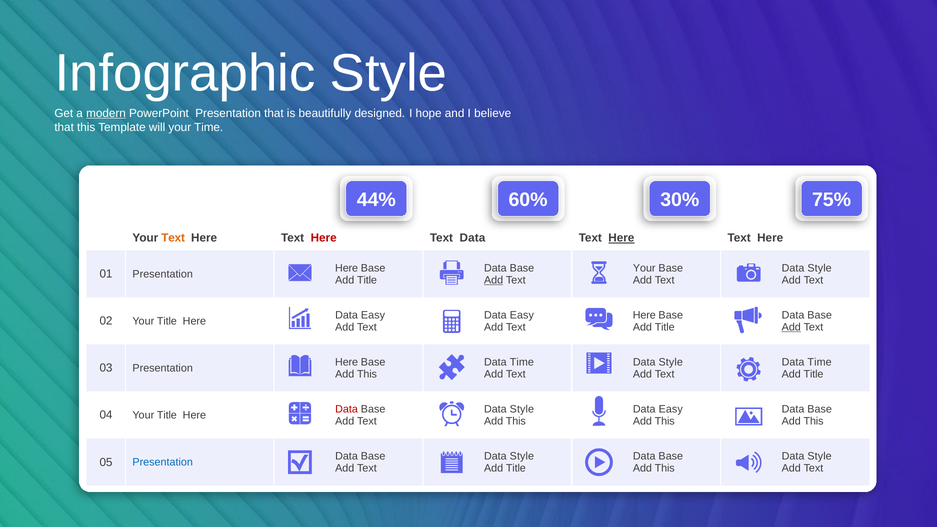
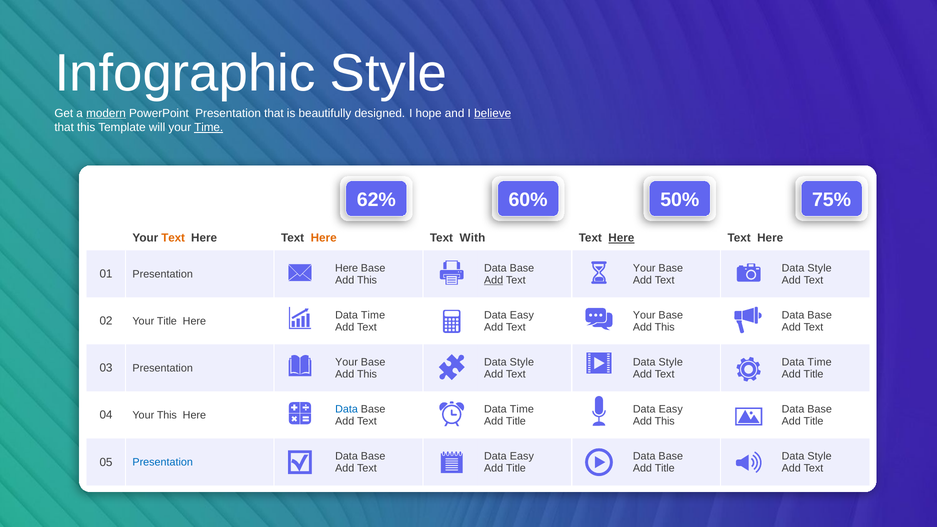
believe underline: none -> present
Time at (209, 127) underline: none -> present
44%: 44% -> 62%
30%: 30% -> 50%
Here at (324, 238) colour: red -> orange
Data at (472, 238): Data -> With
Title at (367, 280): Title -> This
Easy at (373, 315): Easy -> Time
Here at (644, 315): Here -> Your
Title at (665, 327): Title -> This
Add at (791, 327) underline: present -> none
Here at (347, 362): Here -> Your
Time at (522, 362): Time -> Style
Data at (347, 409) colour: red -> blue
Style at (522, 409): Style -> Time
04 Your Title: Title -> This
This at (516, 421): This -> Title
This at (814, 421): This -> Title
Style at (522, 456): Style -> Easy
This at (665, 468): This -> Title
